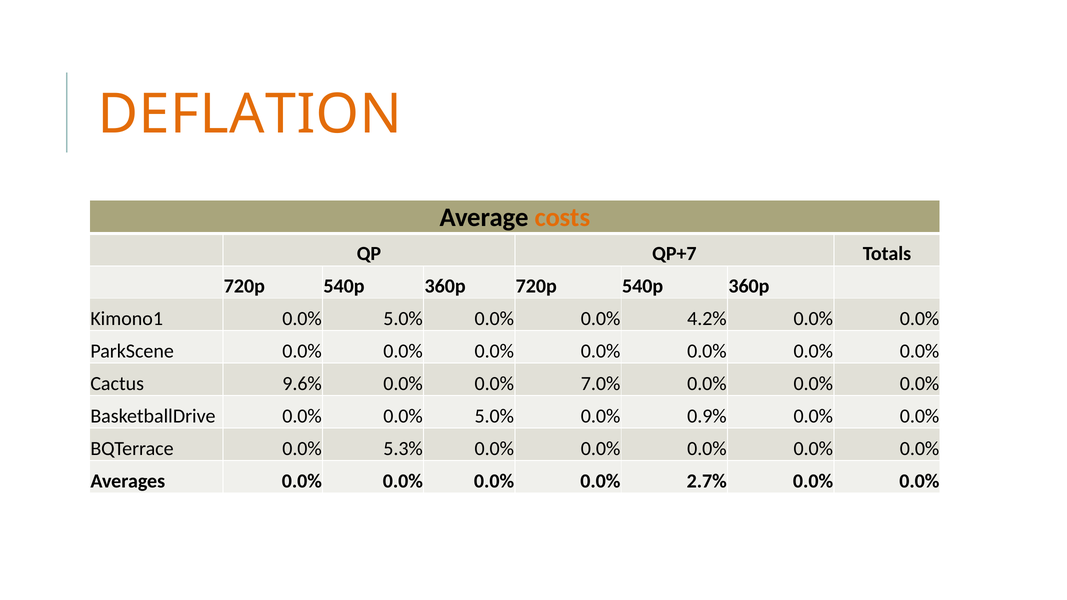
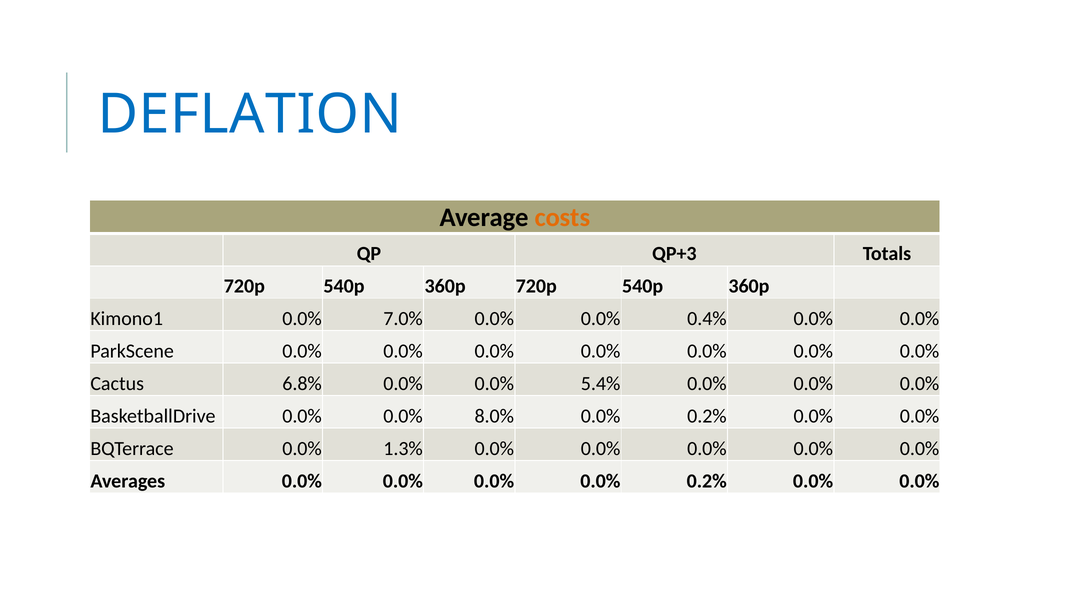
DEFLATION colour: orange -> blue
QP+7: QP+7 -> QP+3
Kimono1 0.0% 5.0%: 5.0% -> 7.0%
4.2%: 4.2% -> 0.4%
9.6%: 9.6% -> 6.8%
7.0%: 7.0% -> 5.4%
0.0% 0.0% 5.0%: 5.0% -> 8.0%
0.9% at (707, 416): 0.9% -> 0.2%
5.3%: 5.3% -> 1.3%
0.0% 0.0% 2.7%: 2.7% -> 0.2%
